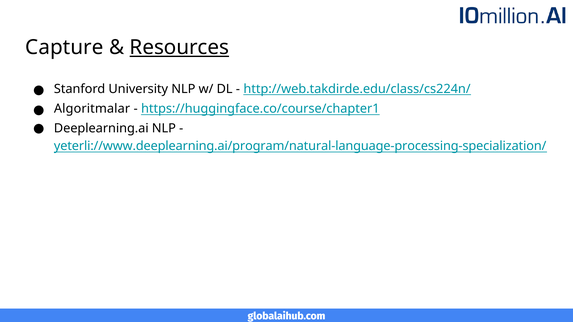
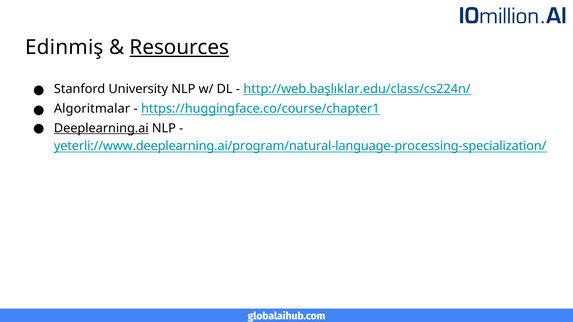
Capture: Capture -> Edinmiş
http://web.takdirde.edu/class/cs224n/: http://web.takdirde.edu/class/cs224n/ -> http://web.başlıklar.edu/class/cs224n/
Deeplearning.ai underline: none -> present
